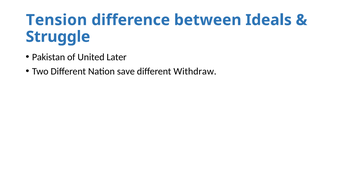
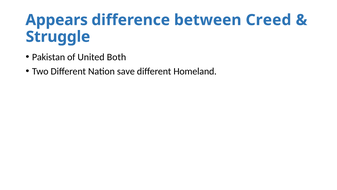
Tension: Tension -> Appears
Ideals: Ideals -> Creed
Later: Later -> Both
Withdraw: Withdraw -> Homeland
